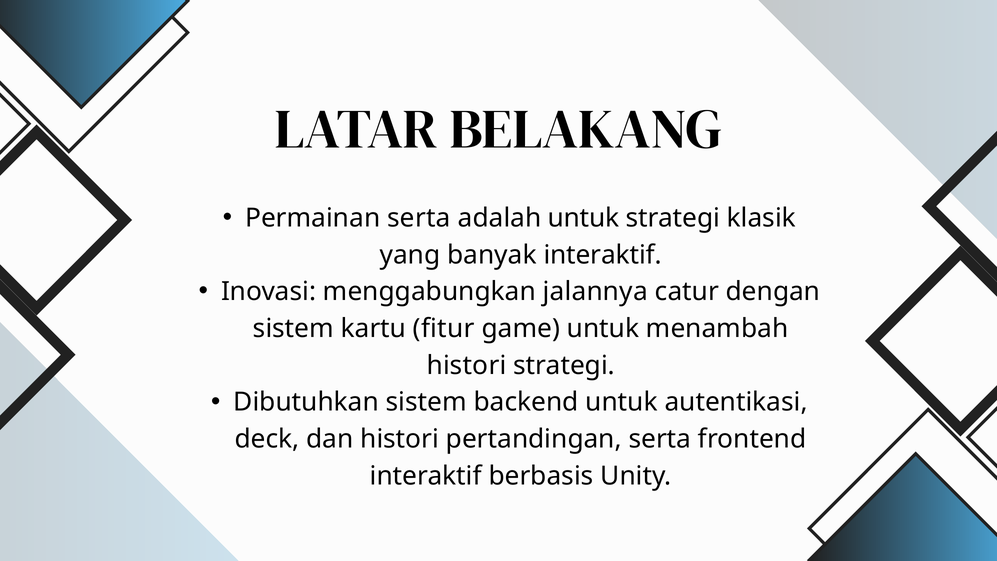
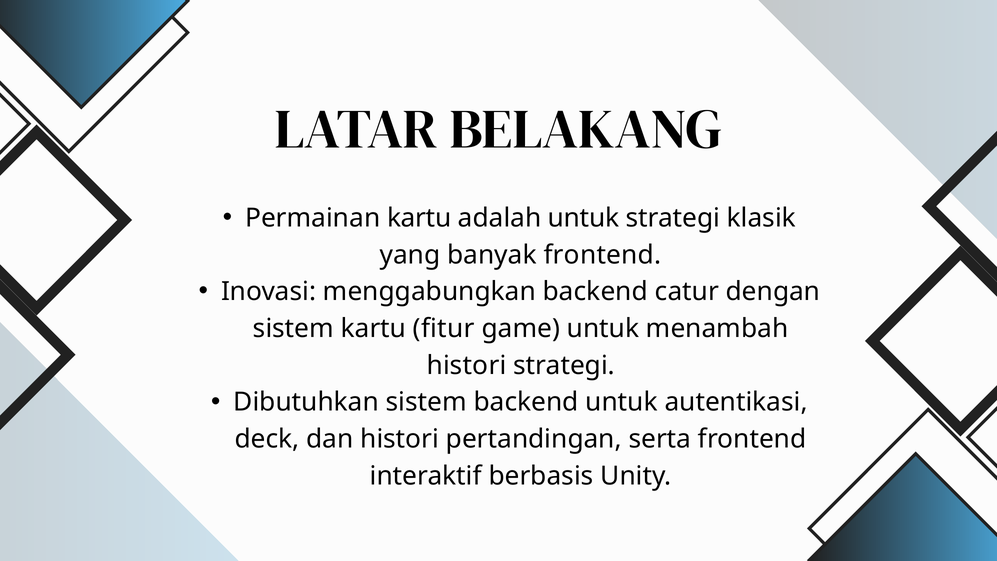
serta at (419, 218): serta -> kartu
banyak interaktif: interaktif -> frontend
menggabungkan jalannya: jalannya -> backend
